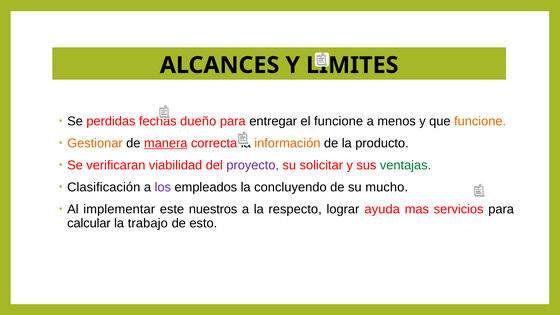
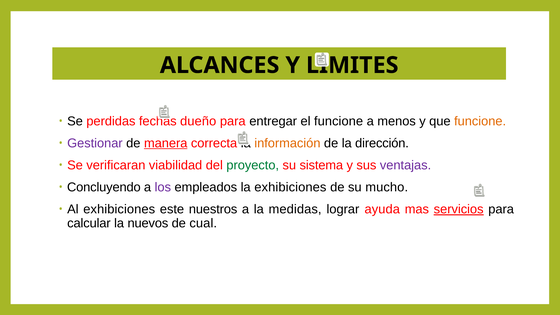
Gestionar colour: orange -> purple
producto: producto -> dirección
proyecto colour: purple -> green
solicitar: solicitar -> sistema
ventajas colour: green -> purple
Clasificación: Clasificación -> Concluyendo
la concluyendo: concluyendo -> exhibiciones
Al implementar: implementar -> exhibiciones
respecto: respecto -> medidas
servicios underline: none -> present
trabajo: trabajo -> nuevos
esto: esto -> cual
